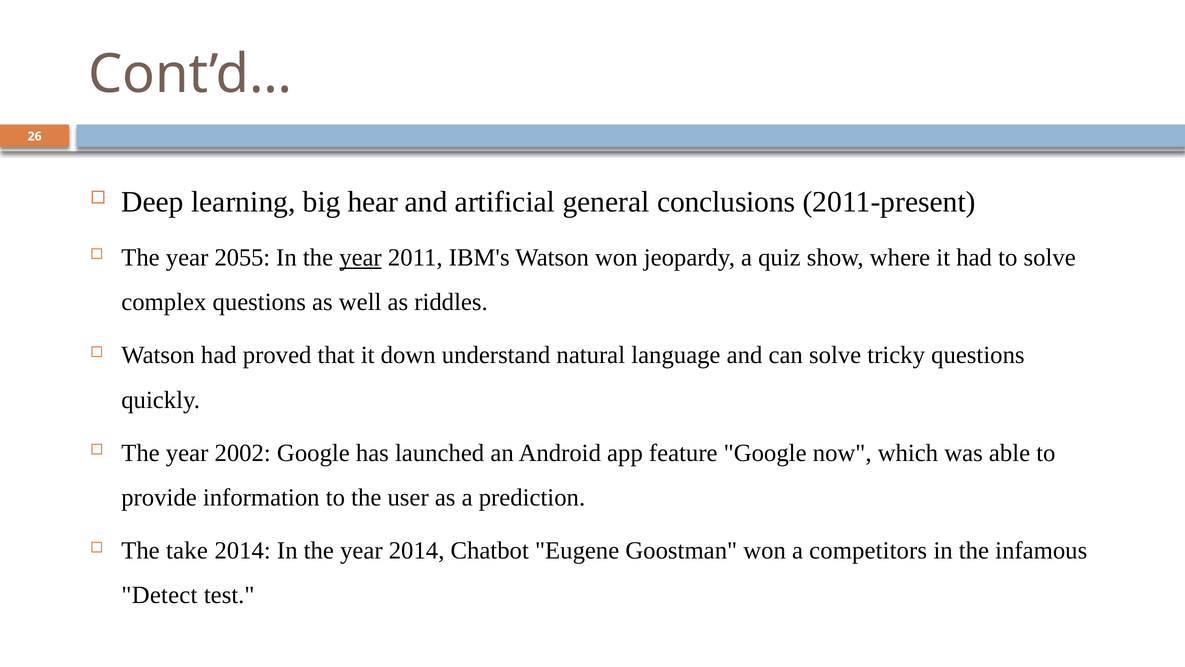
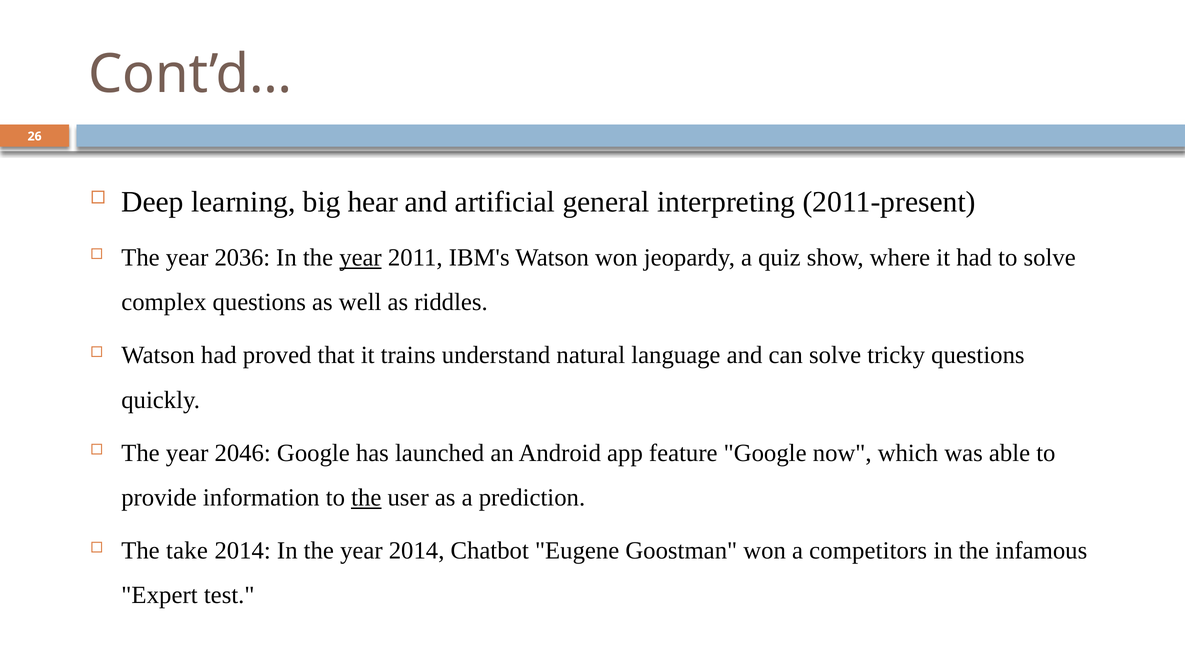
conclusions: conclusions -> interpreting
2055: 2055 -> 2036
down: down -> trains
2002: 2002 -> 2046
the at (366, 497) underline: none -> present
Detect: Detect -> Expert
